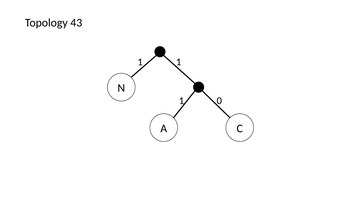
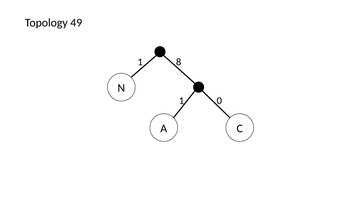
43: 43 -> 49
1 1: 1 -> 8
